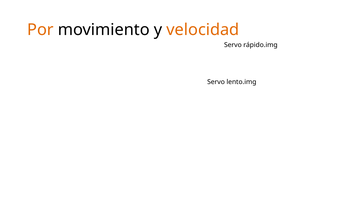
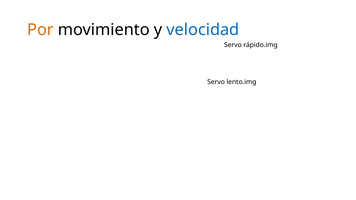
velocidad colour: orange -> blue
